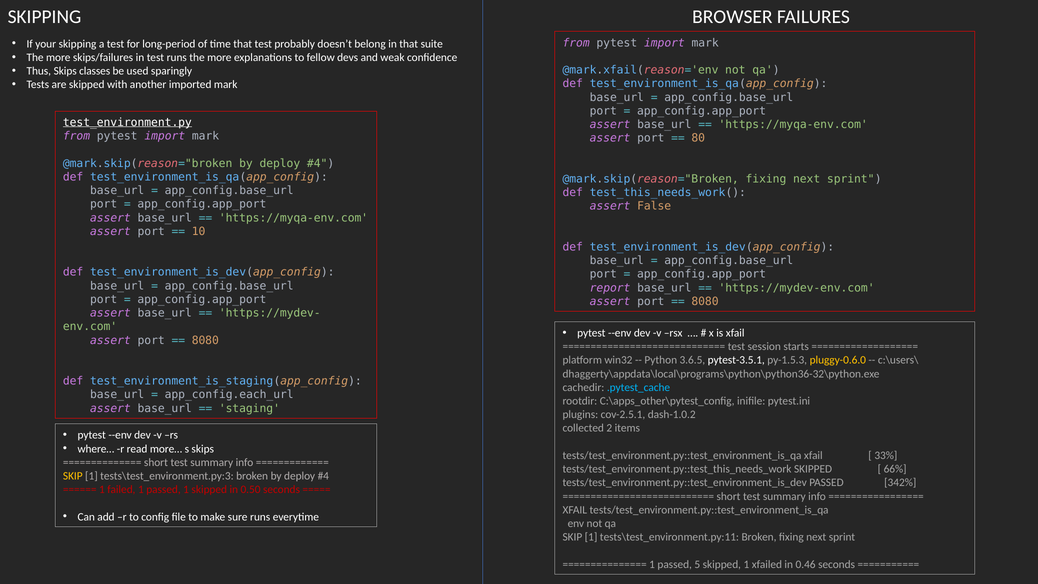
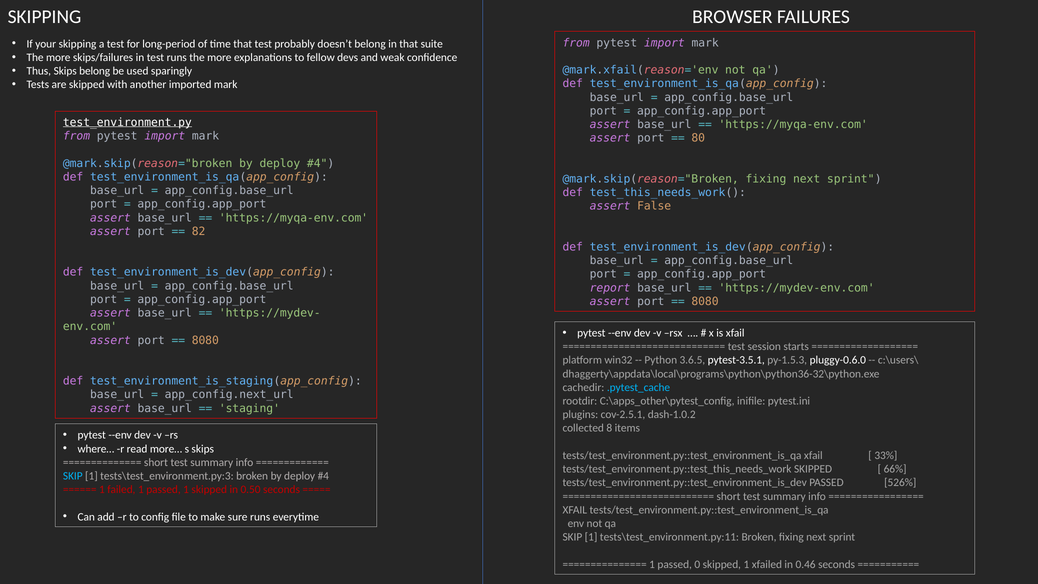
Skips classes: classes -> belong
10: 10 -> 82
pluggy-0.6.0 colour: yellow -> white
app_config.each_url: app_config.each_url -> app_config.next_url
2: 2 -> 8
SKIP at (73, 476) colour: yellow -> light blue
342%: 342% -> 526%
5: 5 -> 0
